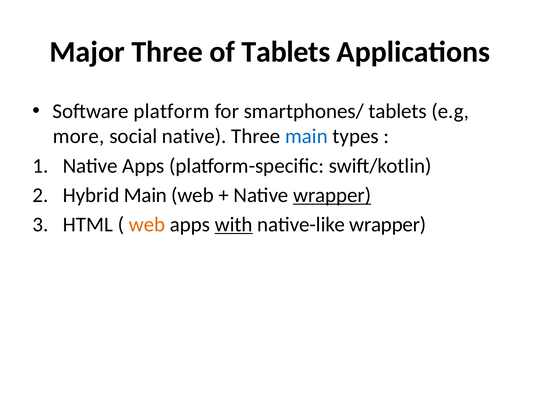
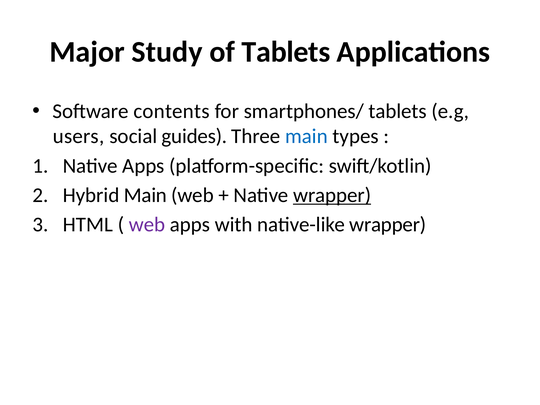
Major Three: Three -> Study
platform: platform -> contents
more: more -> users
social native: native -> guides
web at (147, 224) colour: orange -> purple
with underline: present -> none
